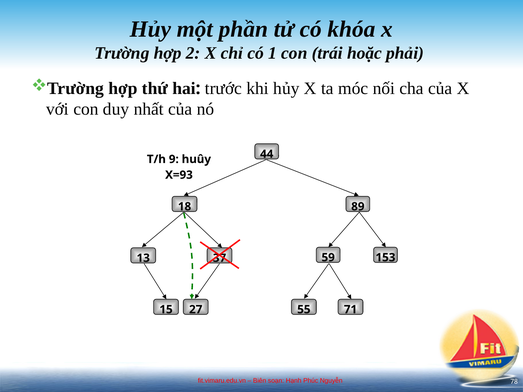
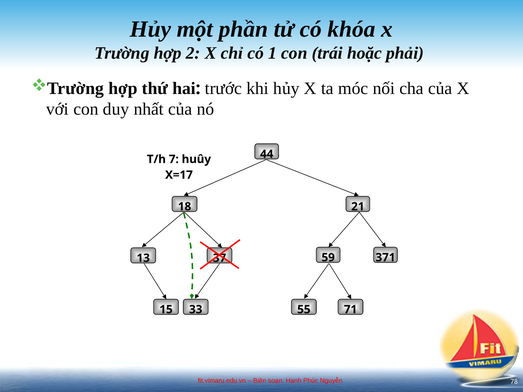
9: 9 -> 7
X=93: X=93 -> X=17
89: 89 -> 21
153: 153 -> 371
27: 27 -> 33
